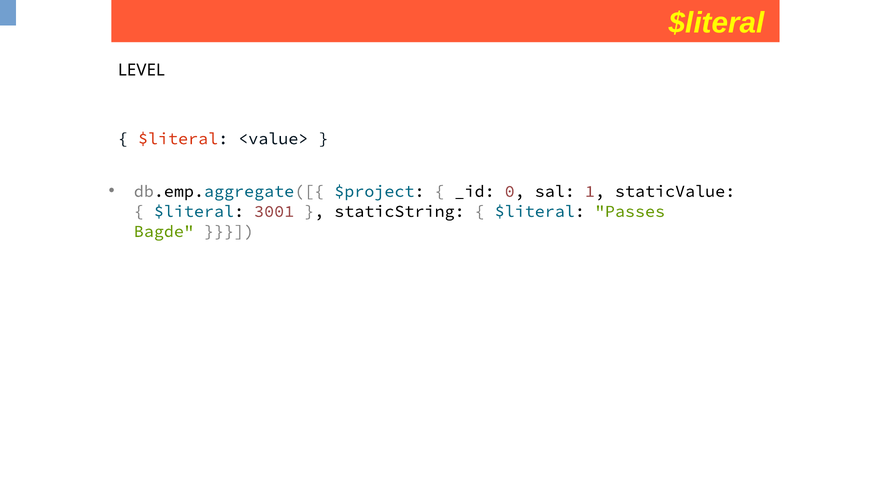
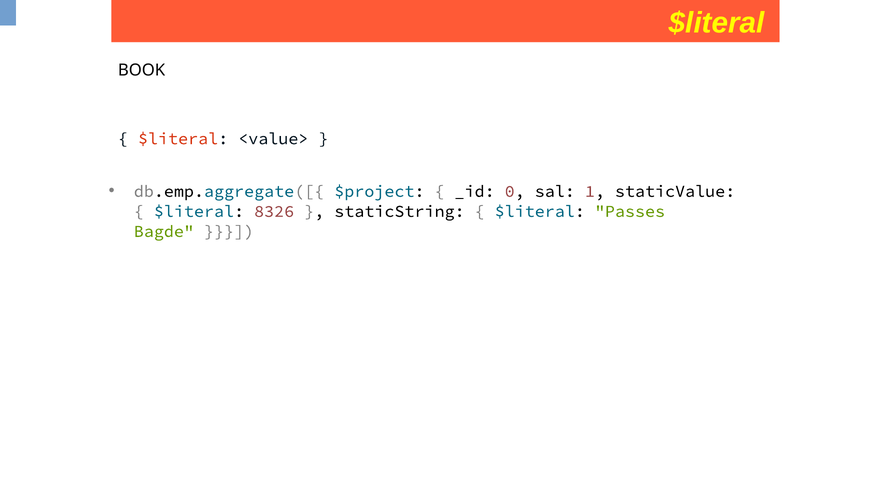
LEVEL: LEVEL -> BOOK
3001: 3001 -> 8326
